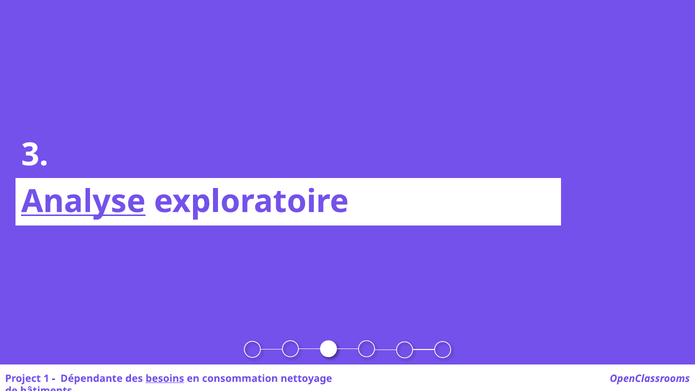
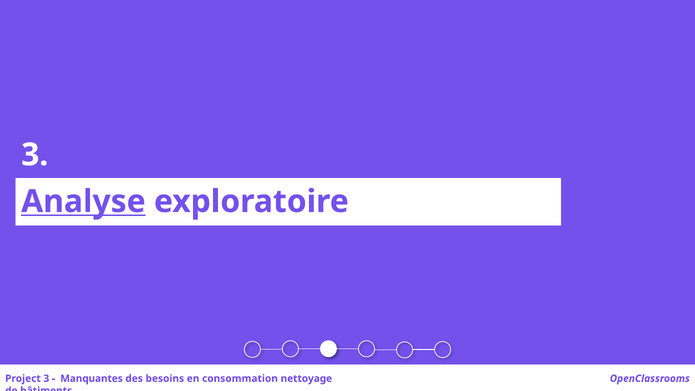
Project 1: 1 -> 3
Dépendante: Dépendante -> Manquantes
besoins underline: present -> none
